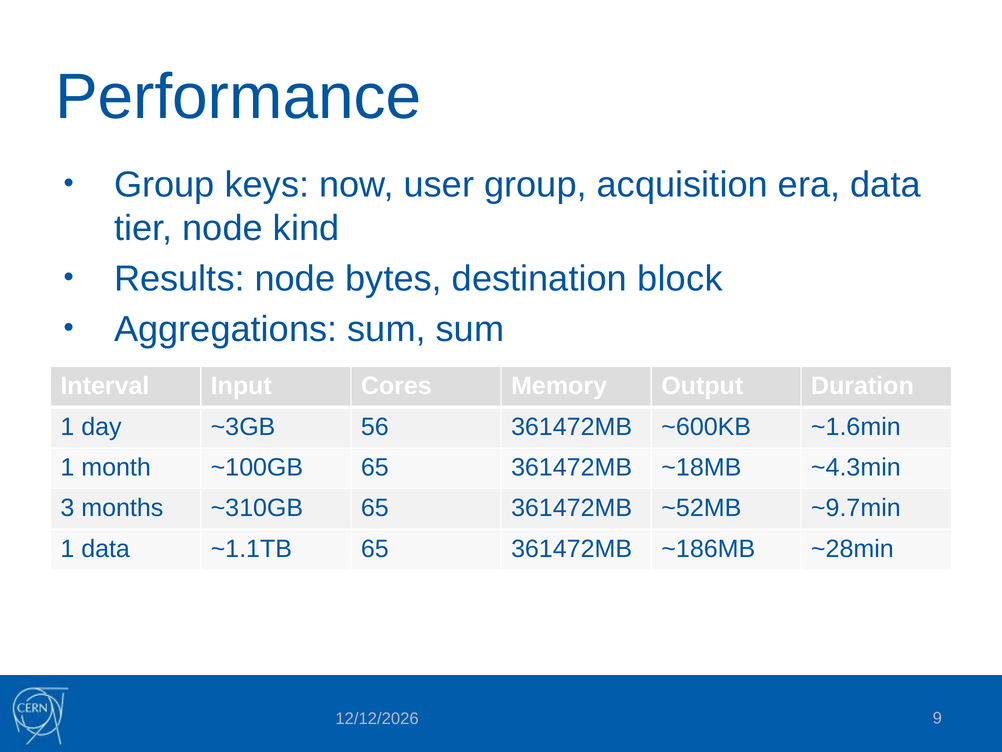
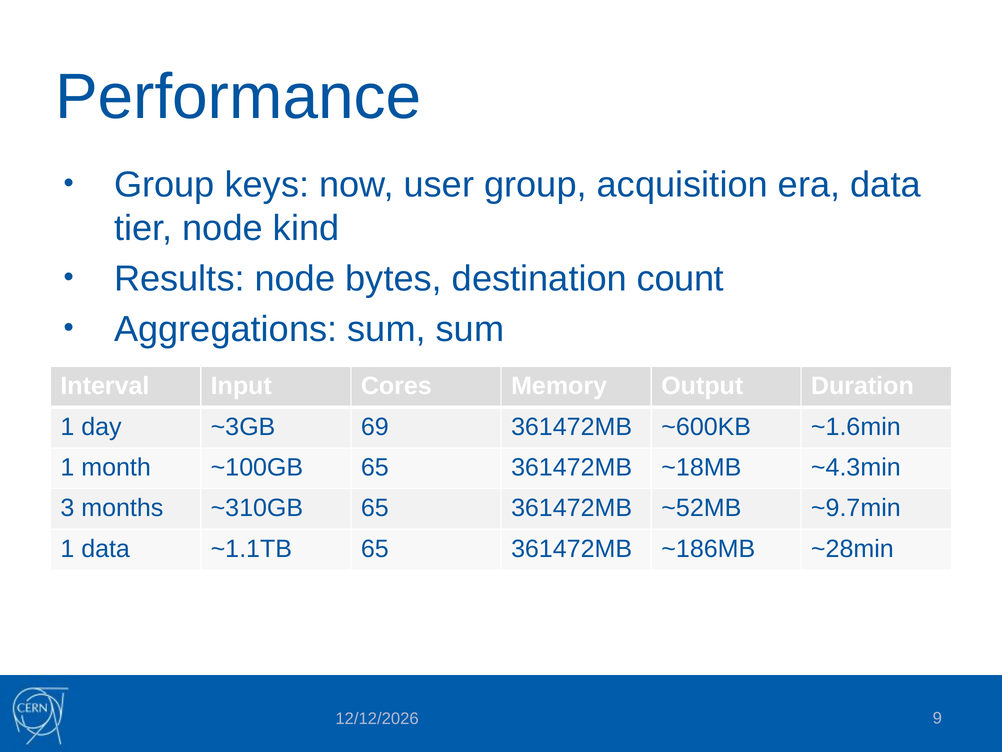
block: block -> count
56: 56 -> 69
